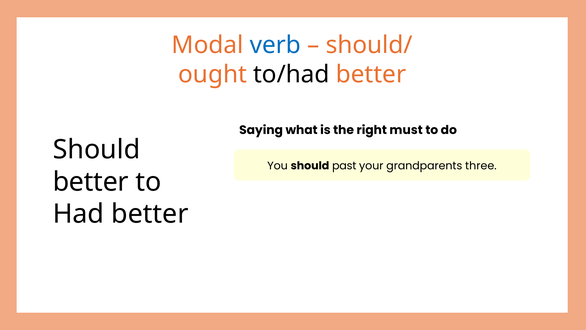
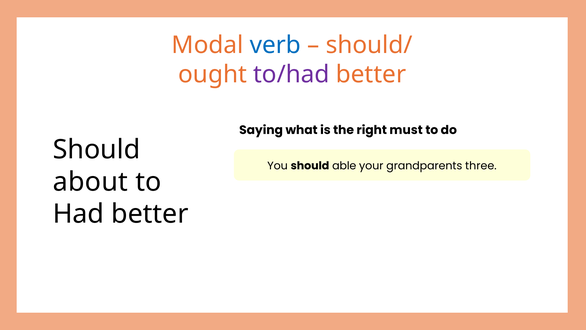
to/had colour: black -> purple
past: past -> able
better at (91, 182): better -> about
